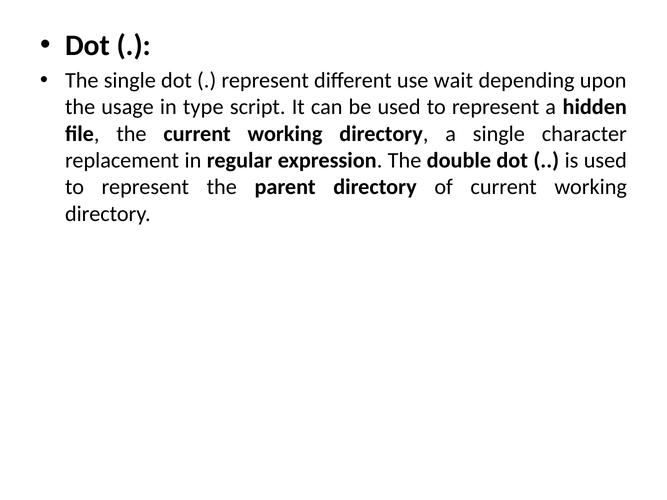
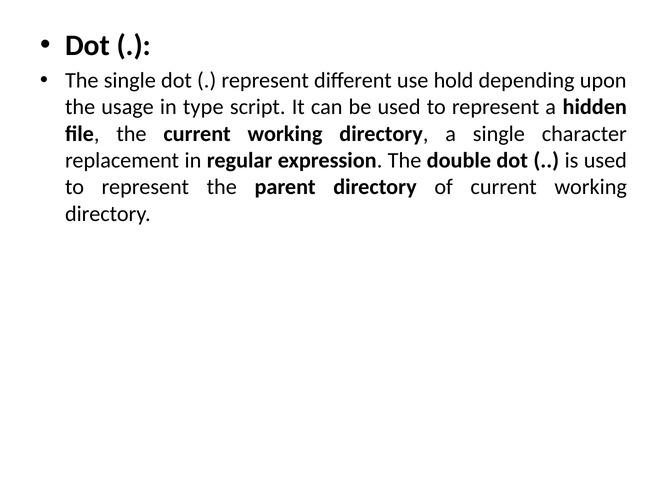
wait: wait -> hold
